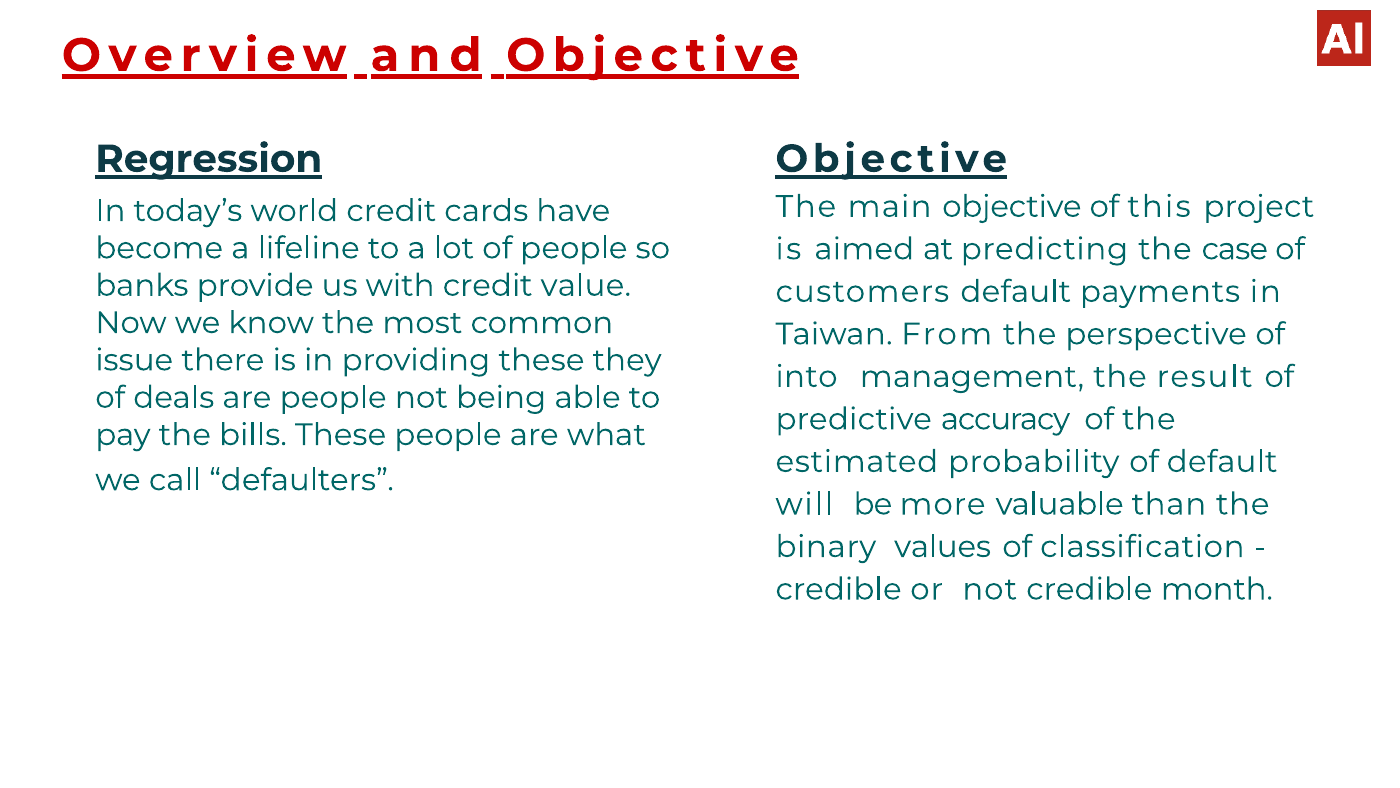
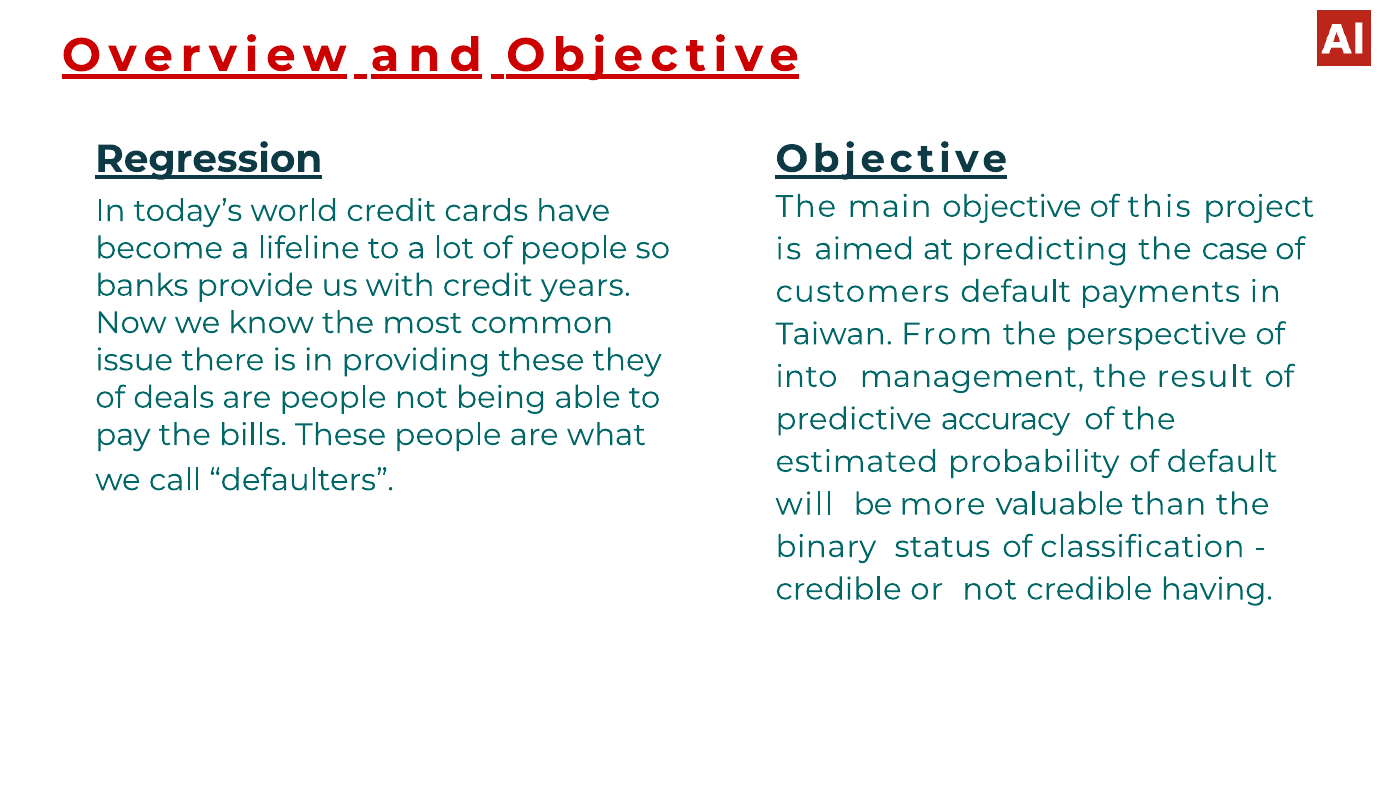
value: value -> years
values: values -> status
month: month -> having
